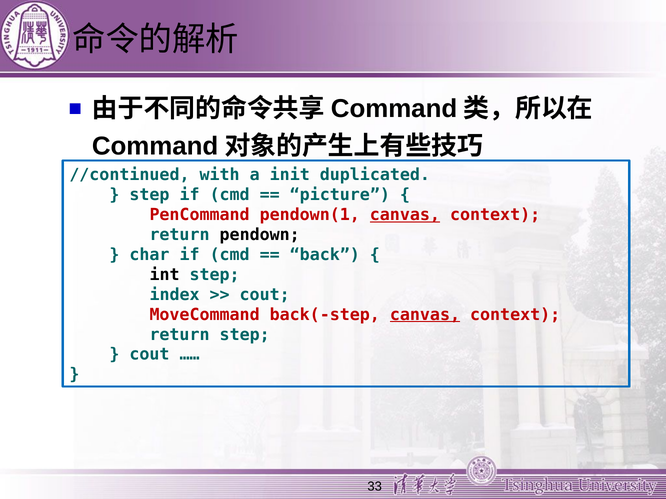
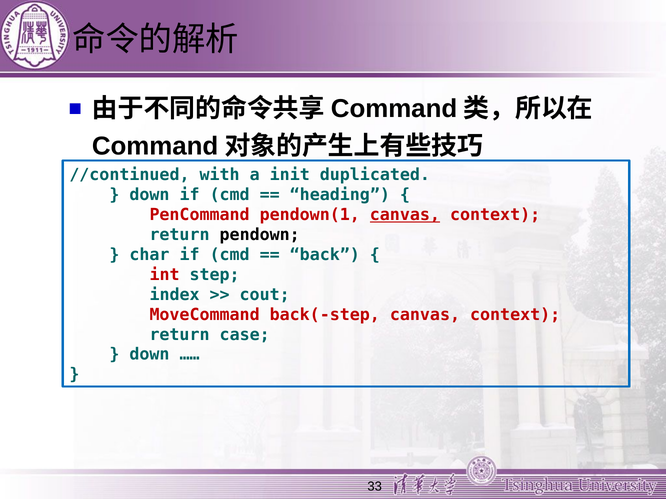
step at (149, 195): step -> down
picture: picture -> heading
int colour: black -> red
canvas at (425, 315) underline: present -> none
return step: step -> case
cout at (149, 355): cout -> down
